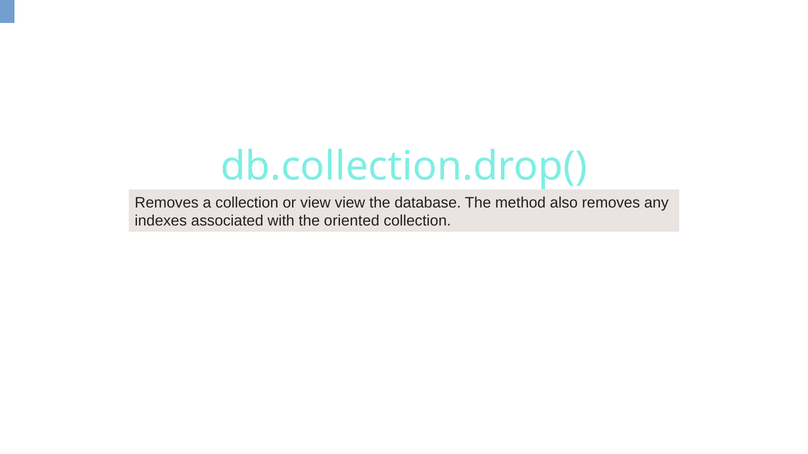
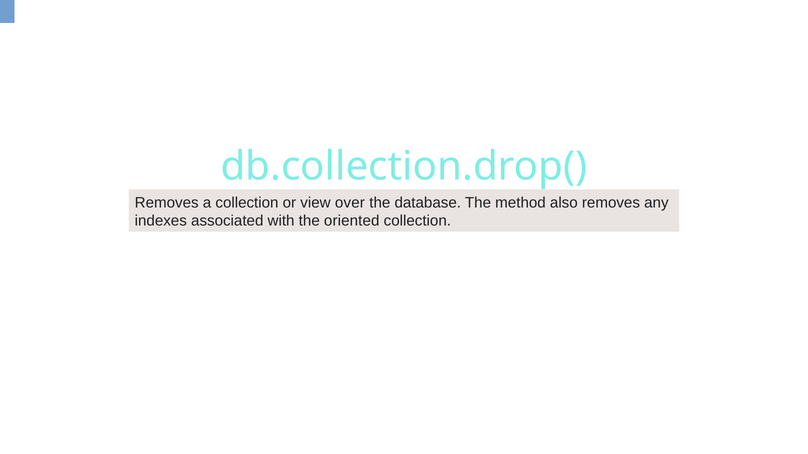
view view: view -> over
